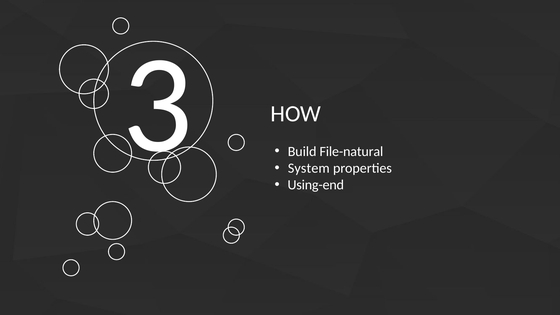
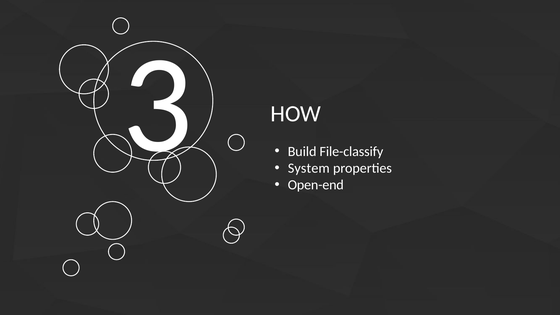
File-natural: File-natural -> File-classify
Using-end: Using-end -> Open-end
